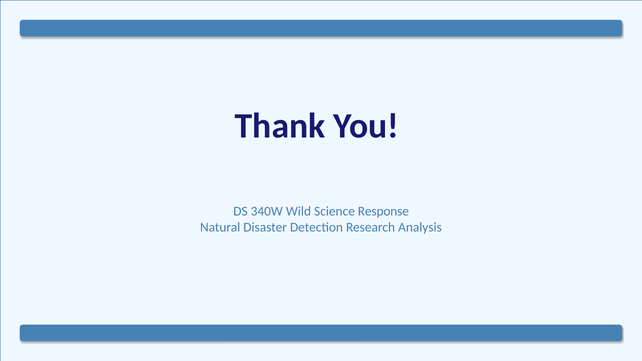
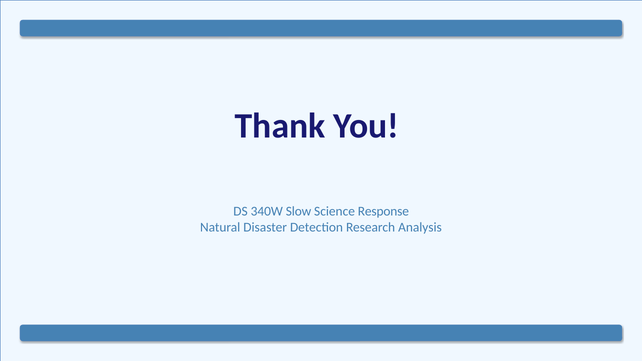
Wild: Wild -> Slow
